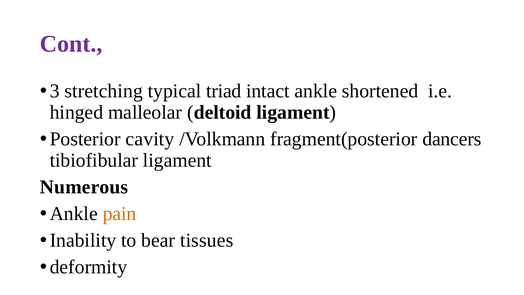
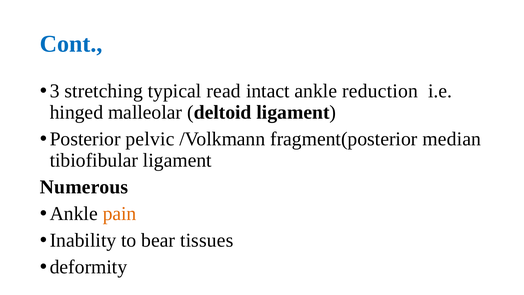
Cont colour: purple -> blue
triad: triad -> read
shortened: shortened -> reduction
cavity: cavity -> pelvic
dancers: dancers -> median
